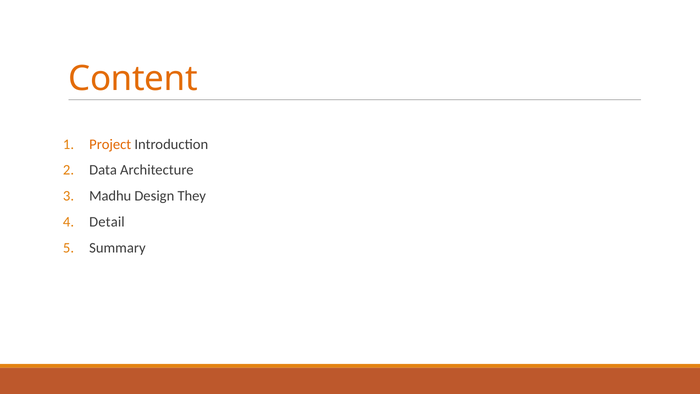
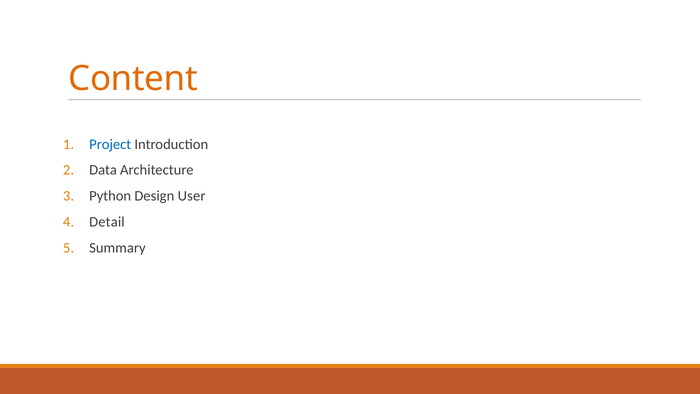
Project colour: orange -> blue
Madhu: Madhu -> Python
They: They -> User
